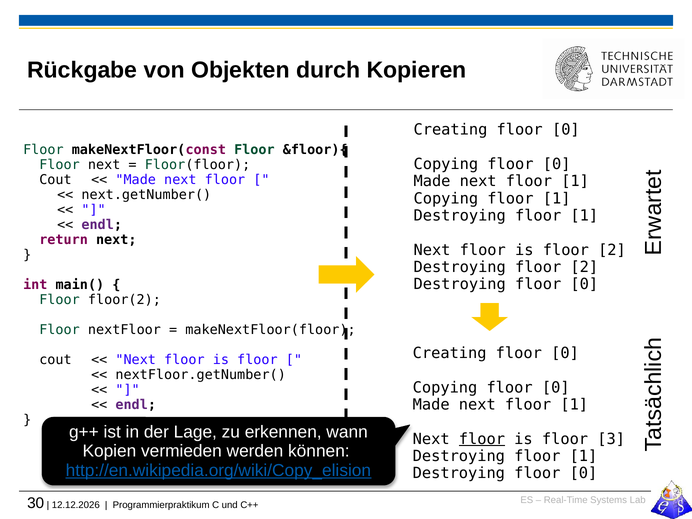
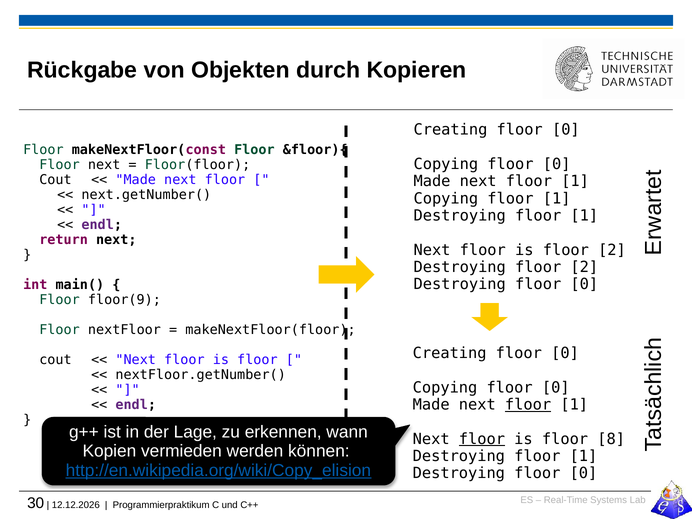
floor(2: floor(2 -> floor(9
floor at (528, 405) underline: none -> present
3: 3 -> 8
